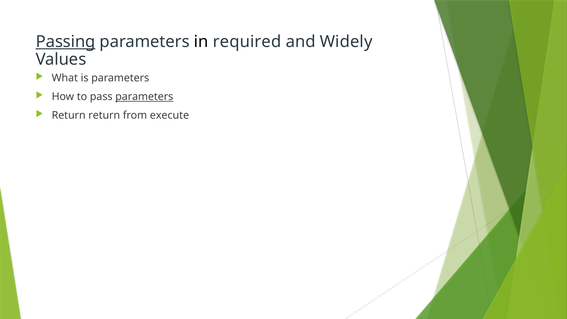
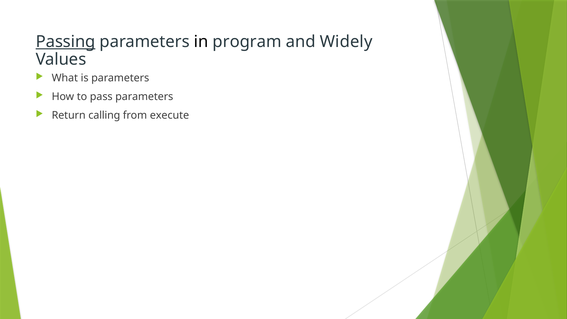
required: required -> program
parameters at (144, 97) underline: present -> none
Return return: return -> calling
